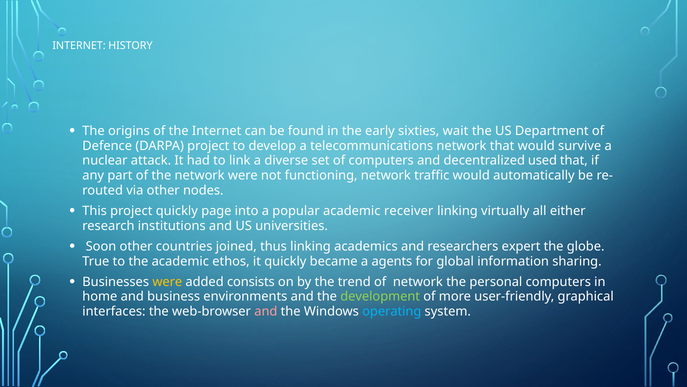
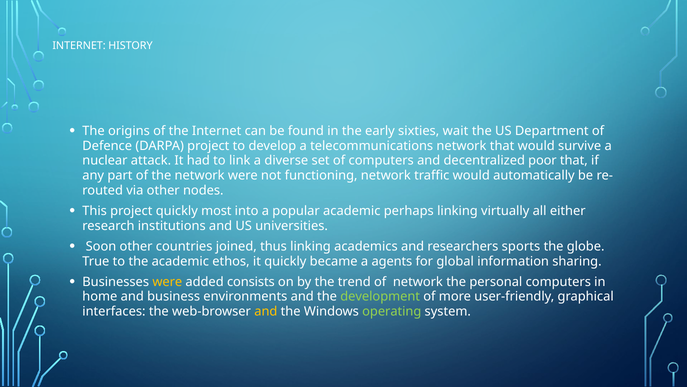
used: used -> poor
page: page -> most
receiver: receiver -> perhaps
expert: expert -> sports
and at (266, 311) colour: pink -> yellow
operating colour: light blue -> light green
